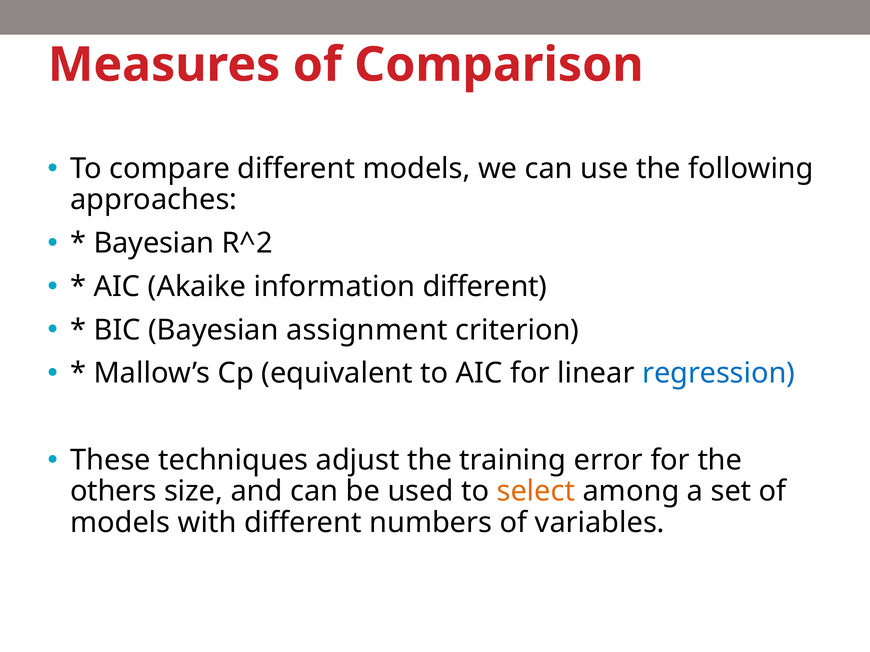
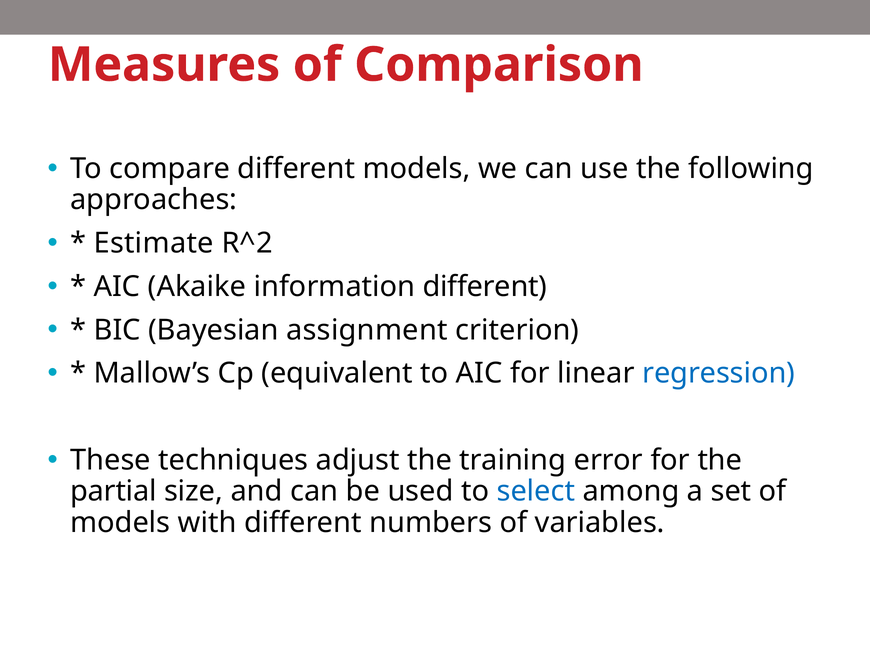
Bayesian at (154, 243): Bayesian -> Estimate
others: others -> partial
select colour: orange -> blue
